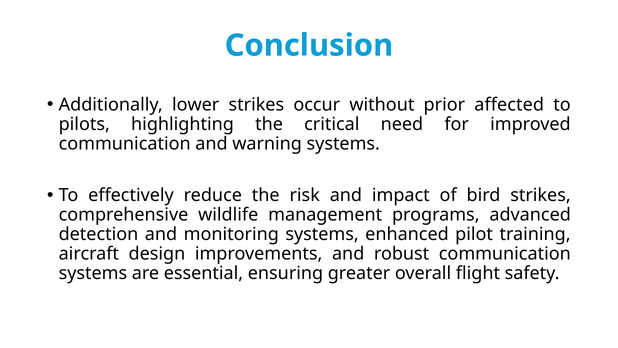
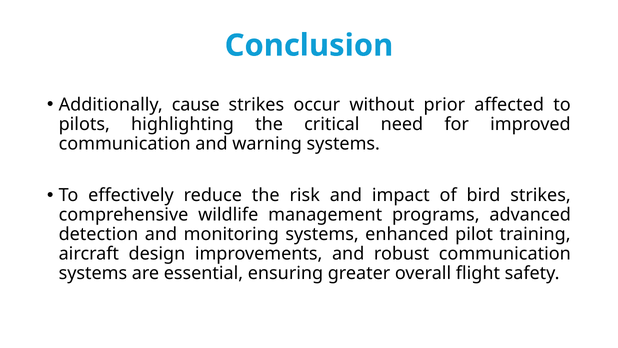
lower: lower -> cause
